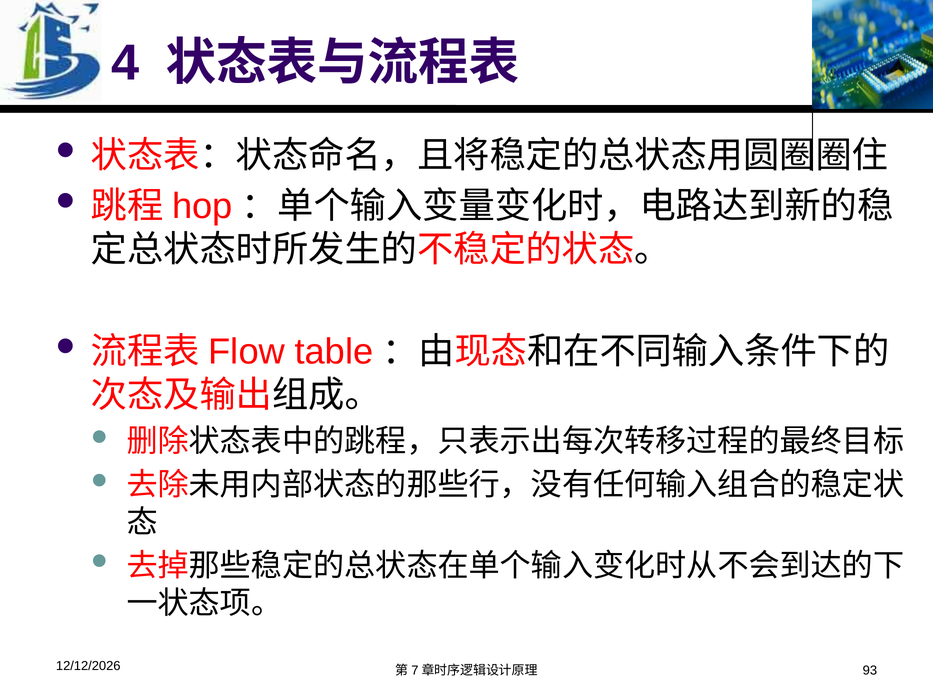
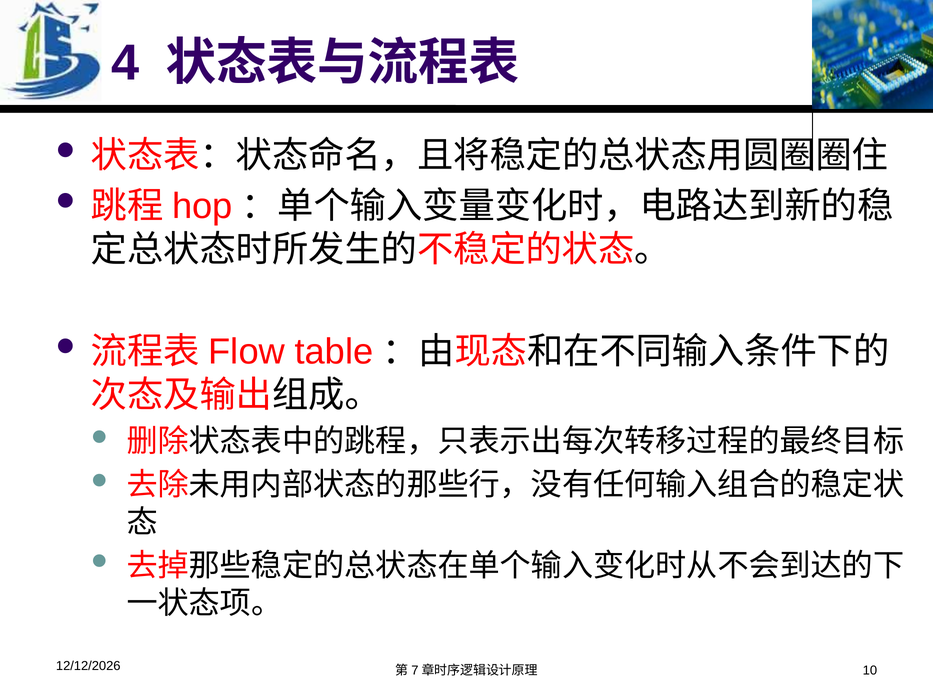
93: 93 -> 10
